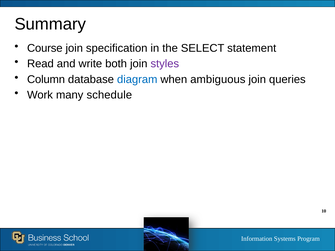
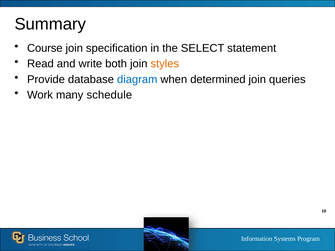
styles colour: purple -> orange
Column: Column -> Provide
ambiguous: ambiguous -> determined
